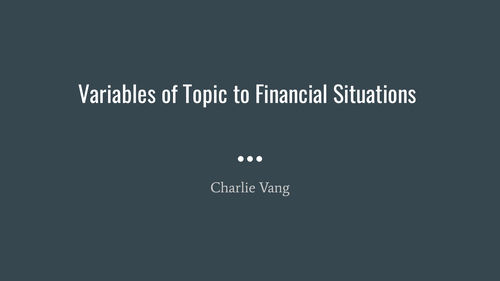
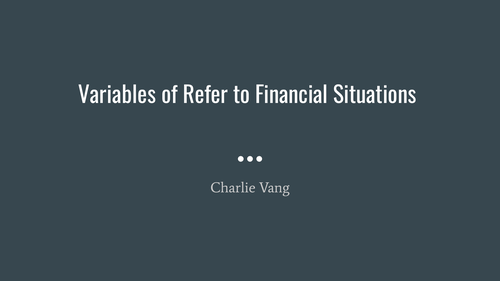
Topic: Topic -> Refer
